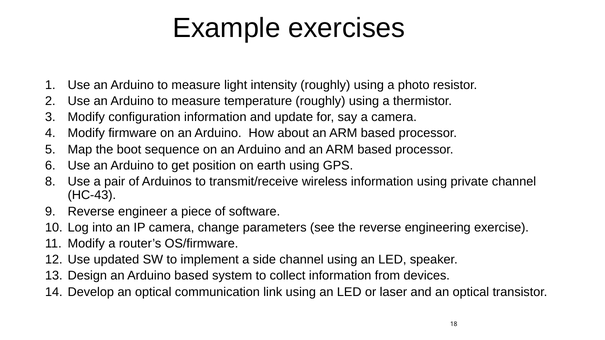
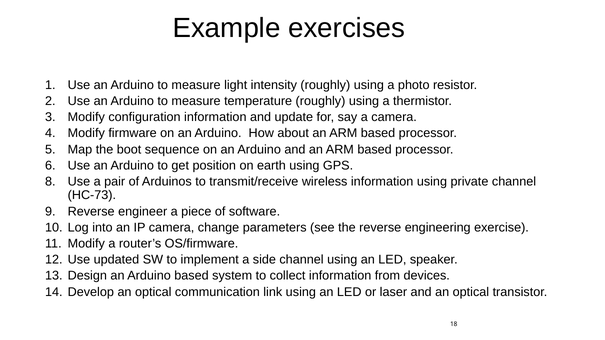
HC-43: HC-43 -> HC-73
